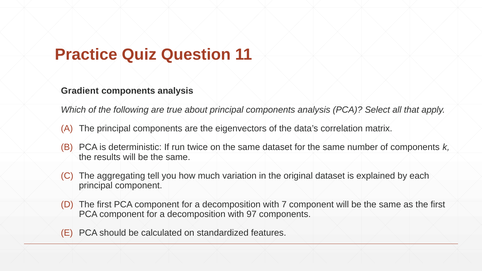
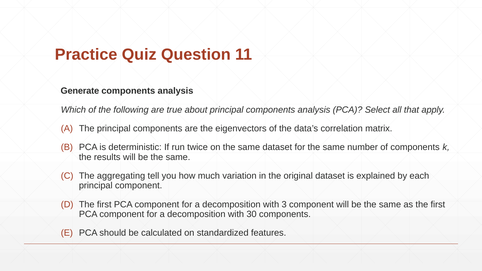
Gradient: Gradient -> Generate
7: 7 -> 3
97: 97 -> 30
